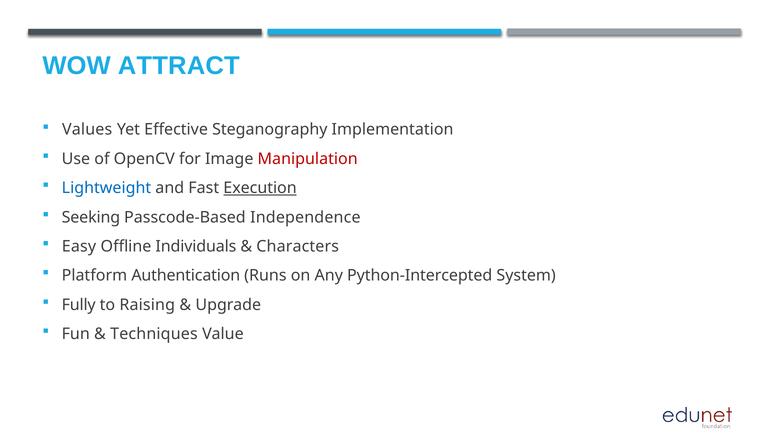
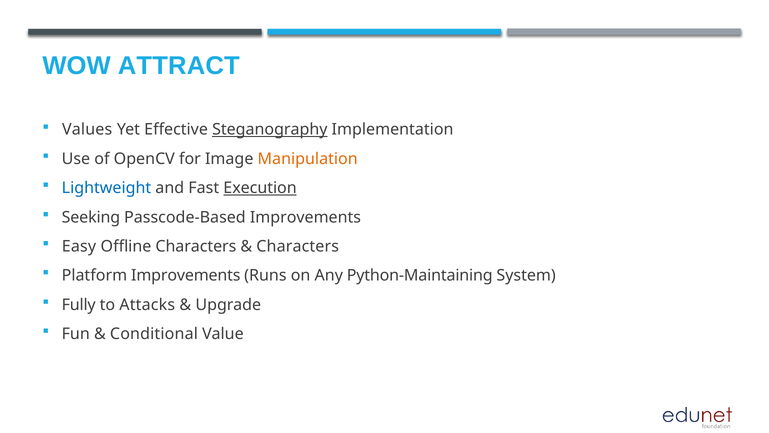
Steganography underline: none -> present
Manipulation colour: red -> orange
Passcode-Based Independence: Independence -> Improvements
Offline Individuals: Individuals -> Characters
Platform Authentication: Authentication -> Improvements
Python-Intercepted: Python-Intercepted -> Python-Maintaining
Raising: Raising -> Attacks
Techniques: Techniques -> Conditional
